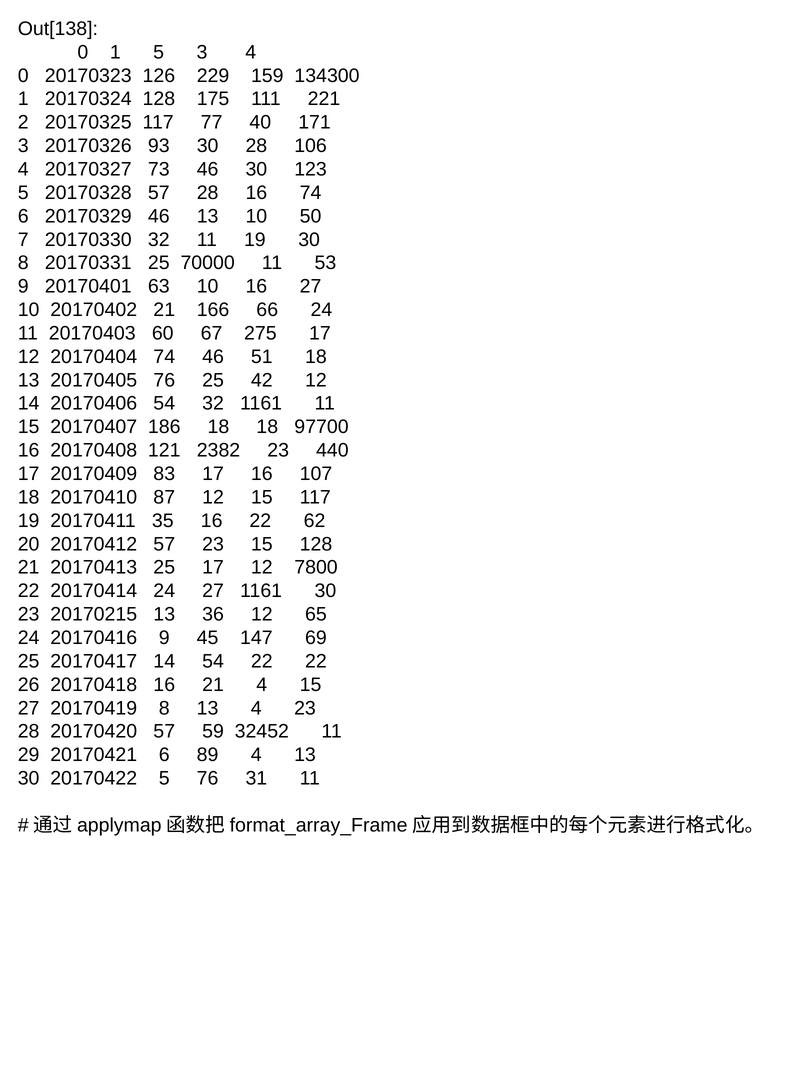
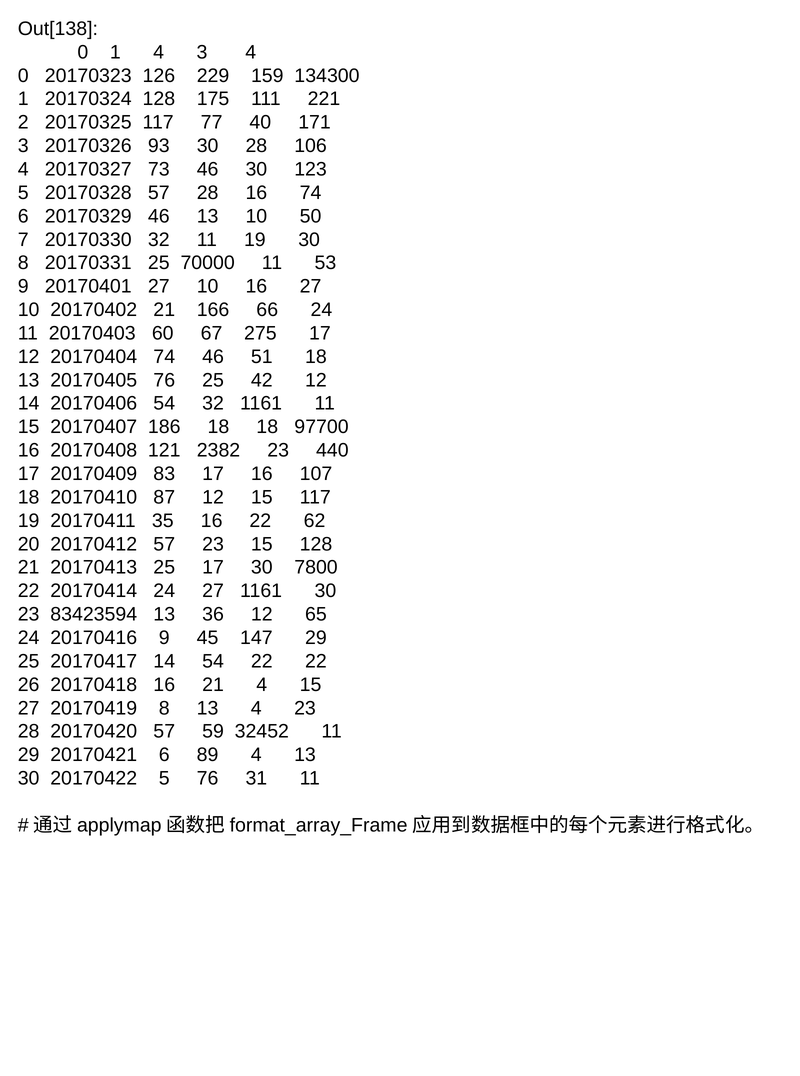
1 5: 5 -> 4
20170401 63: 63 -> 27
25 17 12: 12 -> 30
20170215: 20170215 -> 83423594
147 69: 69 -> 29
